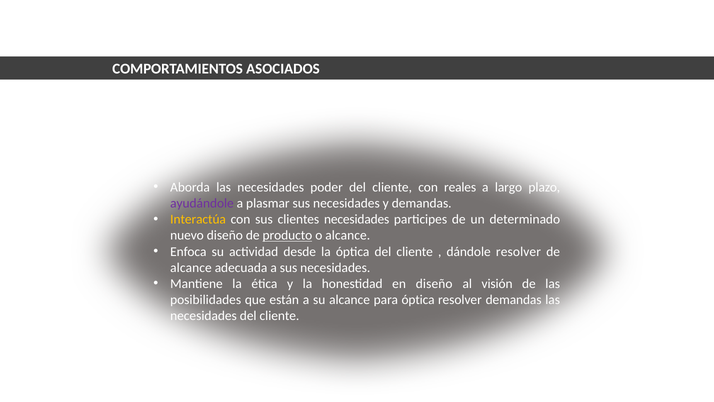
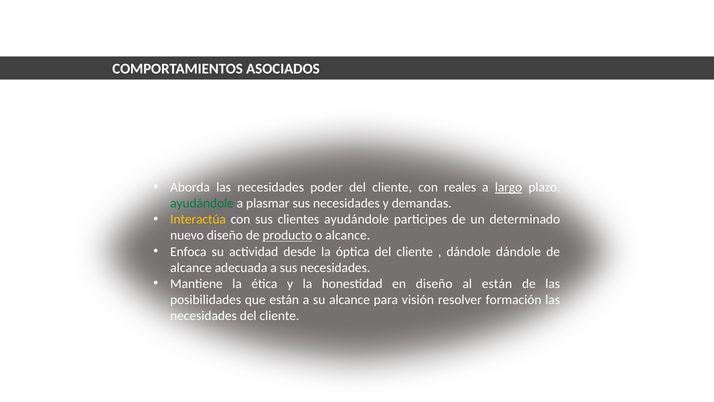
largo underline: none -> present
ayudándole at (202, 203) colour: purple -> green
clientes necesidades: necesidades -> ayudándole
dándole resolver: resolver -> dándole
al visión: visión -> están
para óptica: óptica -> visión
resolver demandas: demandas -> formación
